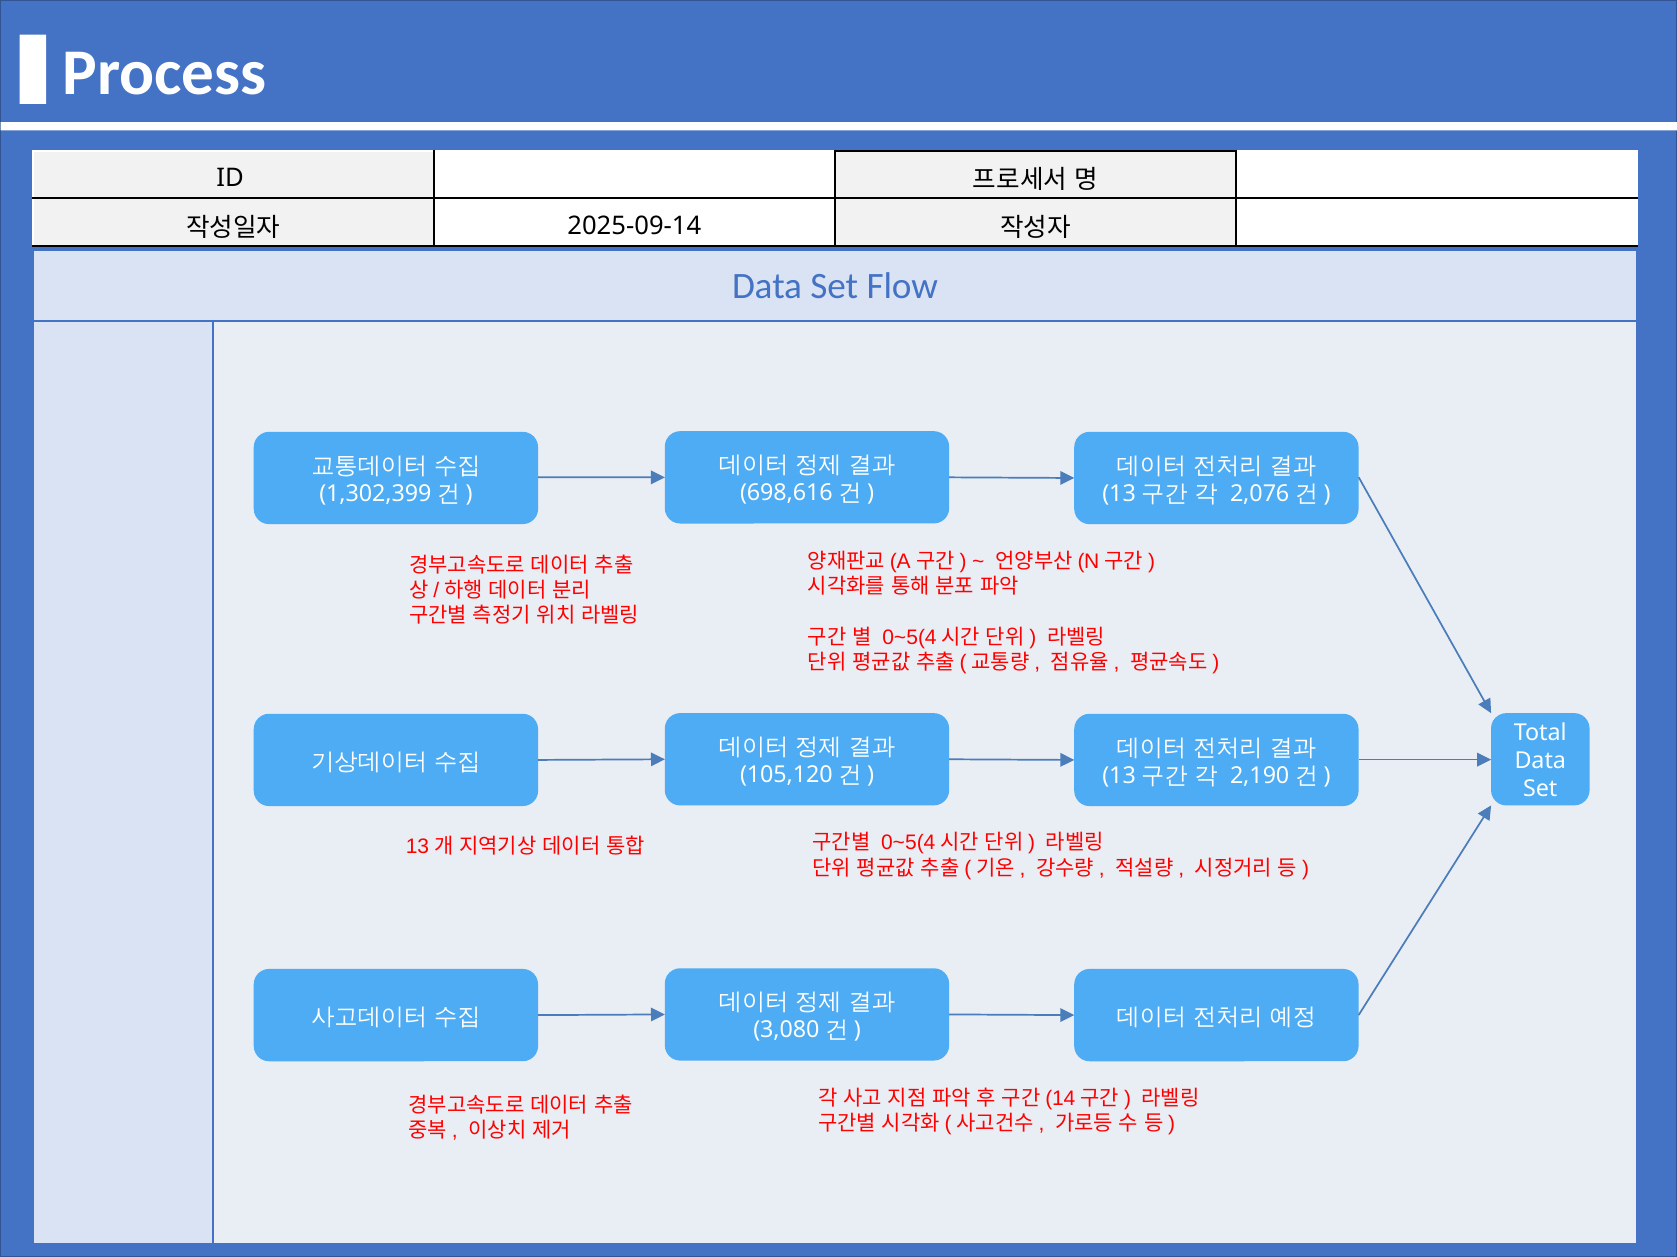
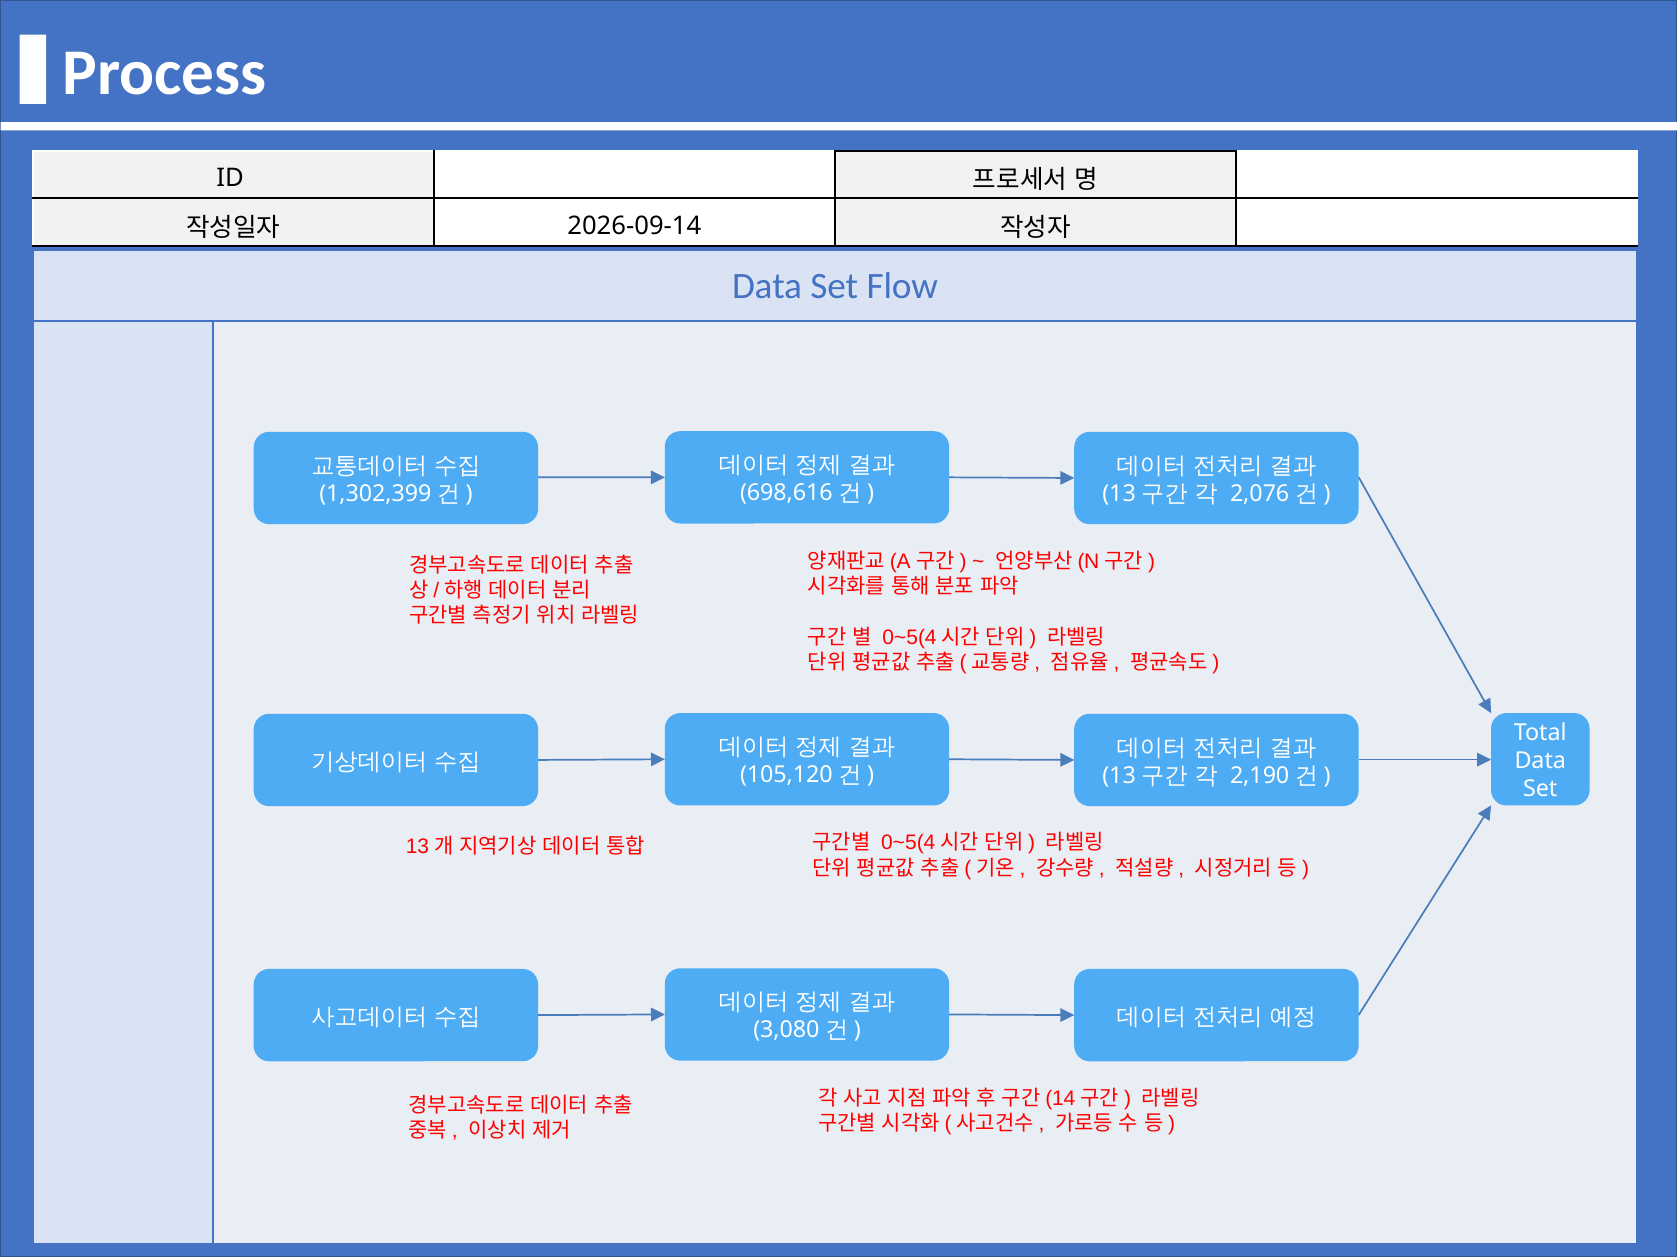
2025-09-14: 2025-09-14 -> 2026-09-14
